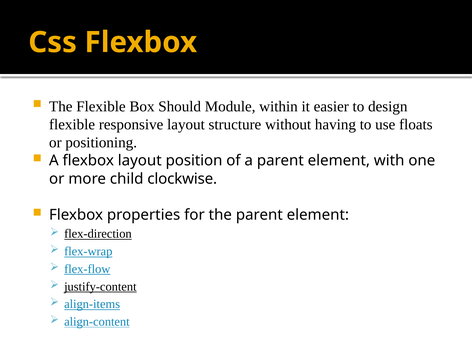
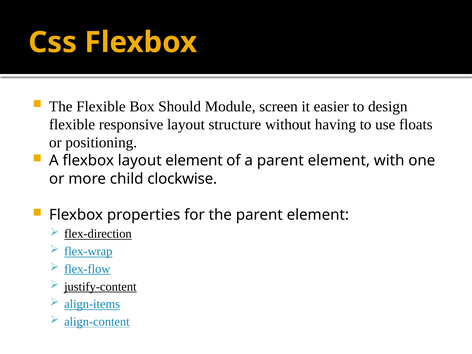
within: within -> screen
layout position: position -> element
